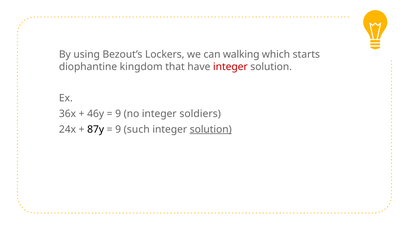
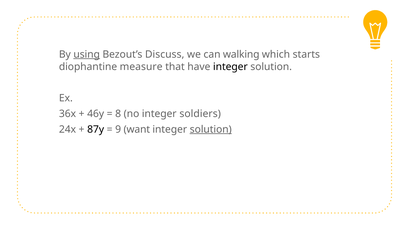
using underline: none -> present
Lockers: Lockers -> Discuss
kingdom: kingdom -> measure
integer at (230, 67) colour: red -> black
9 at (118, 114): 9 -> 8
such: such -> want
